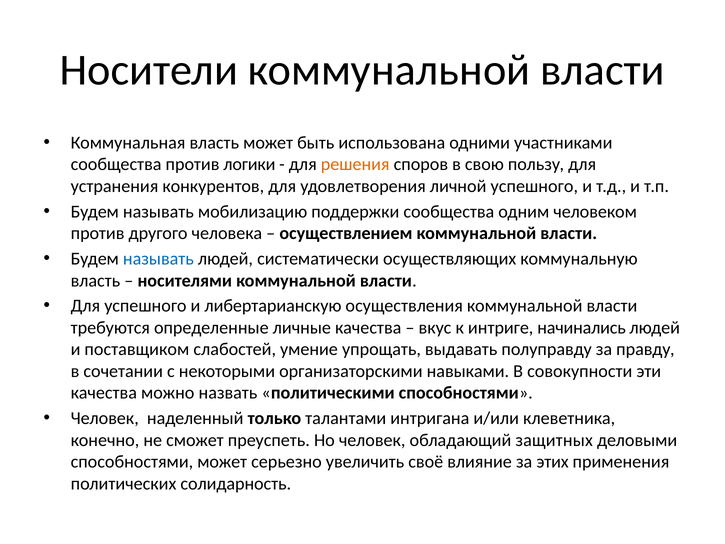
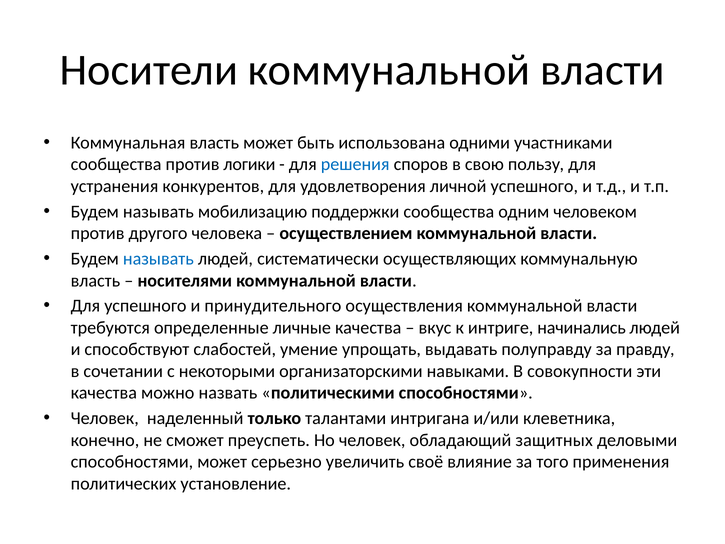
решения colour: orange -> blue
либертарианскую: либертарианскую -> принудительного
поставщиком: поставщиком -> способствуют
этих: этих -> того
солидарность: солидарность -> установление
